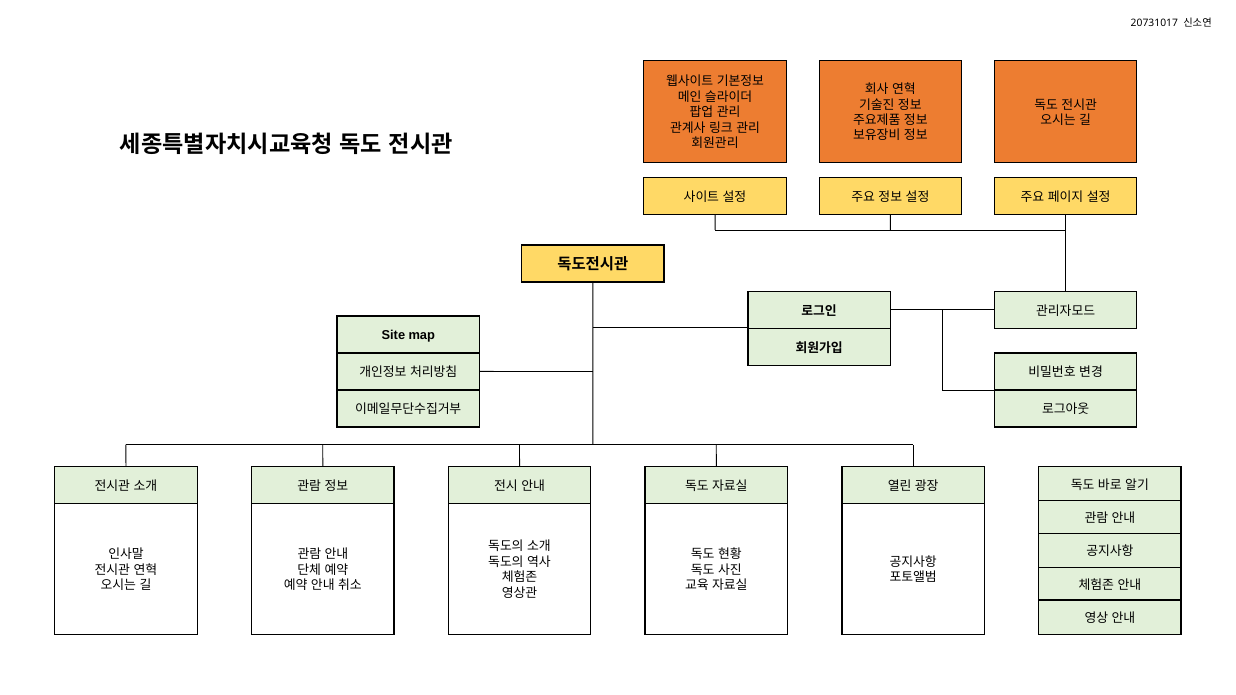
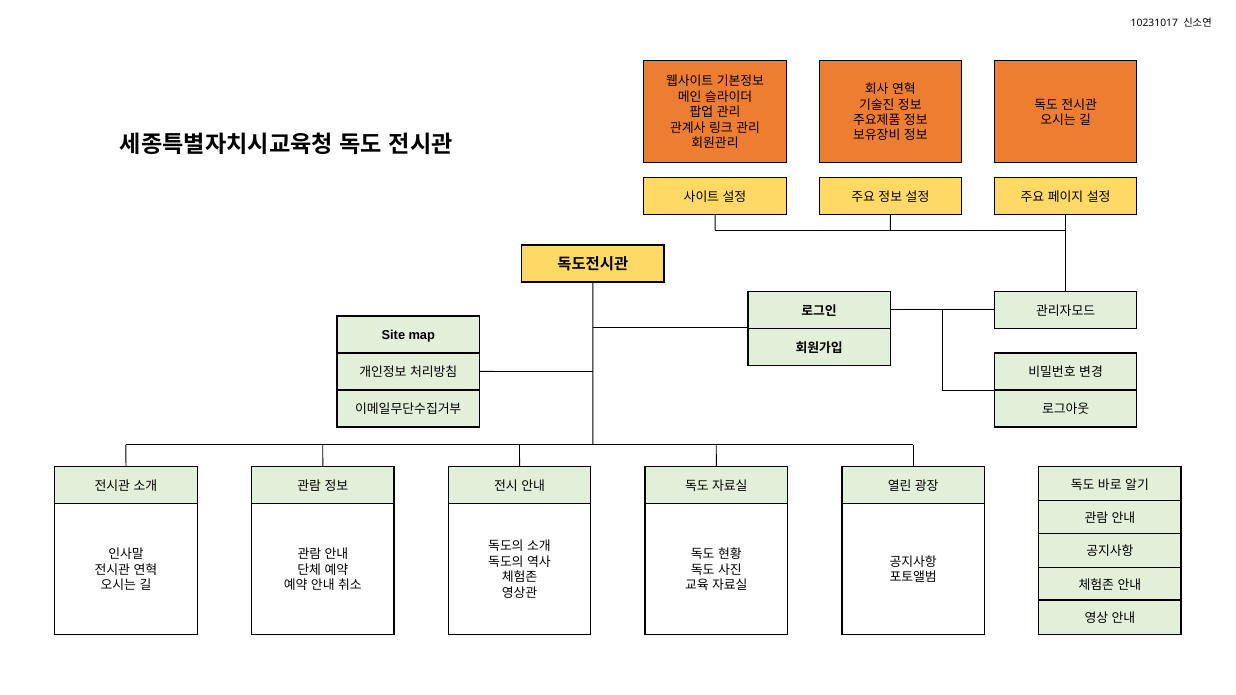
20731017: 20731017 -> 10231017
